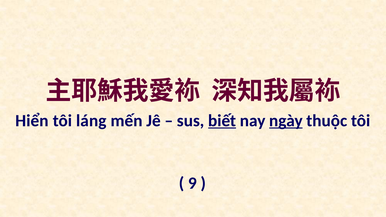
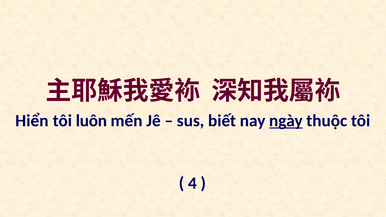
láng: láng -> luôn
biết underline: present -> none
9: 9 -> 4
